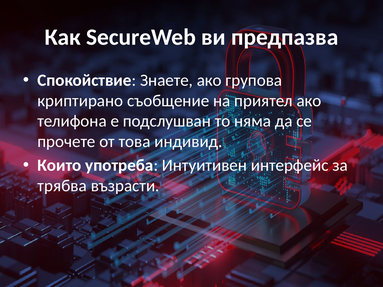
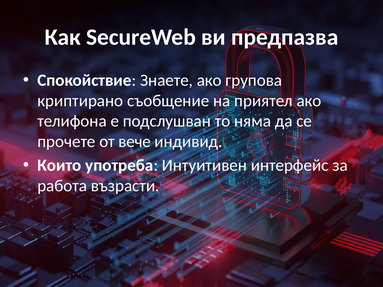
това: това -> вече
трябва: трябва -> работа
